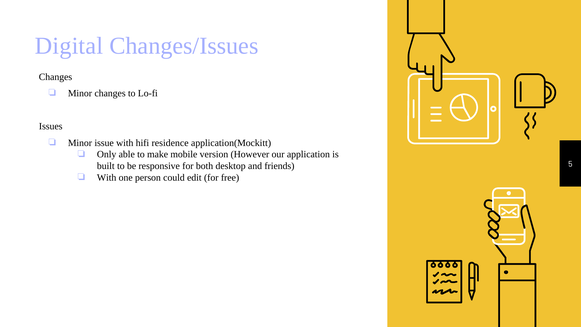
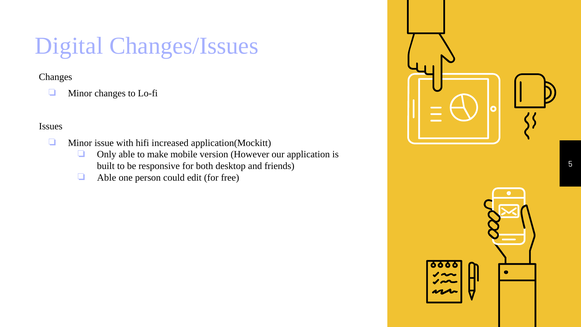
residence: residence -> increased
With at (107, 178): With -> Able
